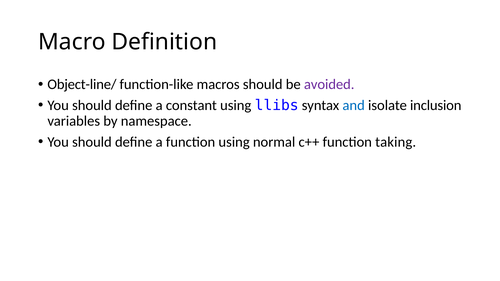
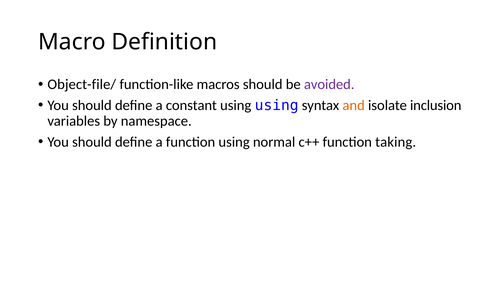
Object-line/: Object-line/ -> Object-file/
using llibs: llibs -> using
and colour: blue -> orange
